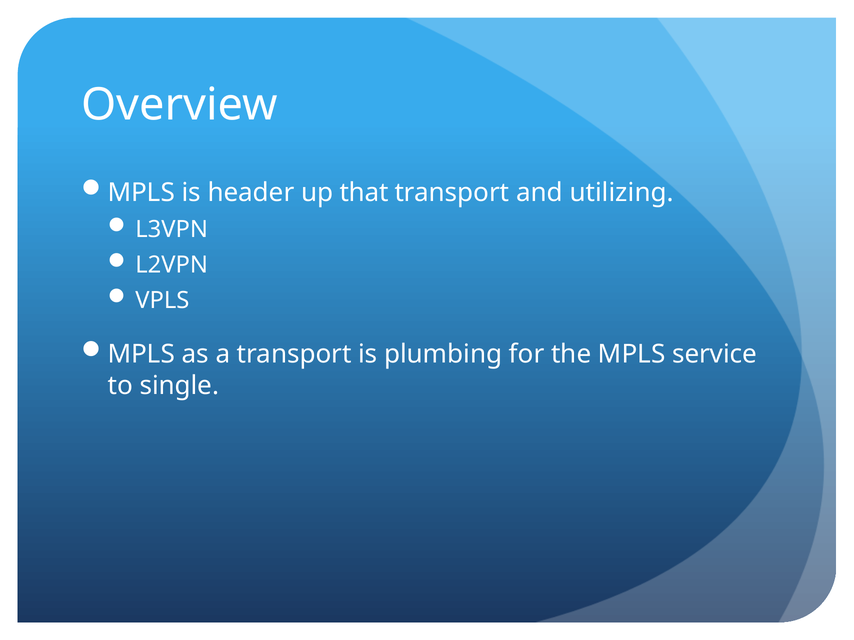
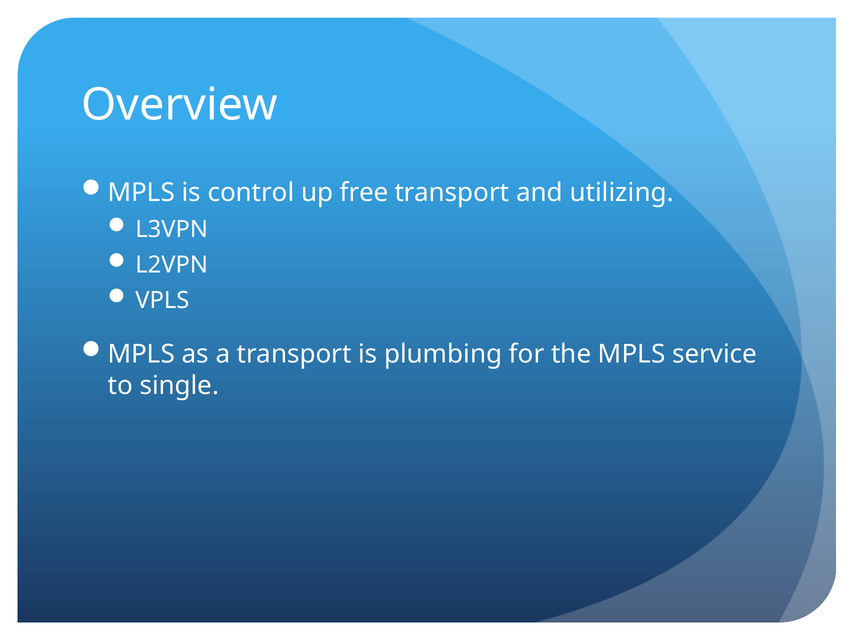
header: header -> control
that: that -> free
